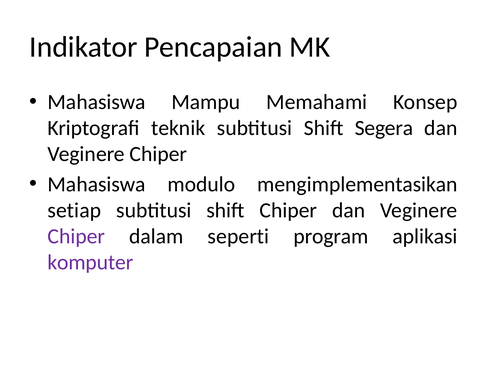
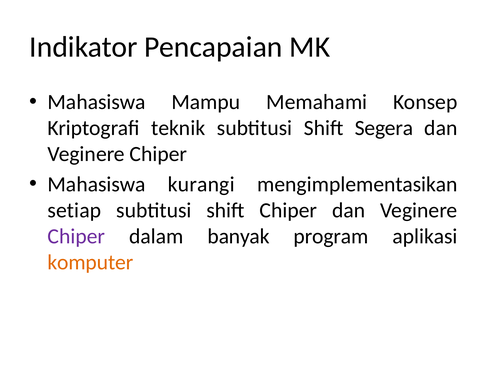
modulo: modulo -> kurangi
seperti: seperti -> banyak
komputer colour: purple -> orange
